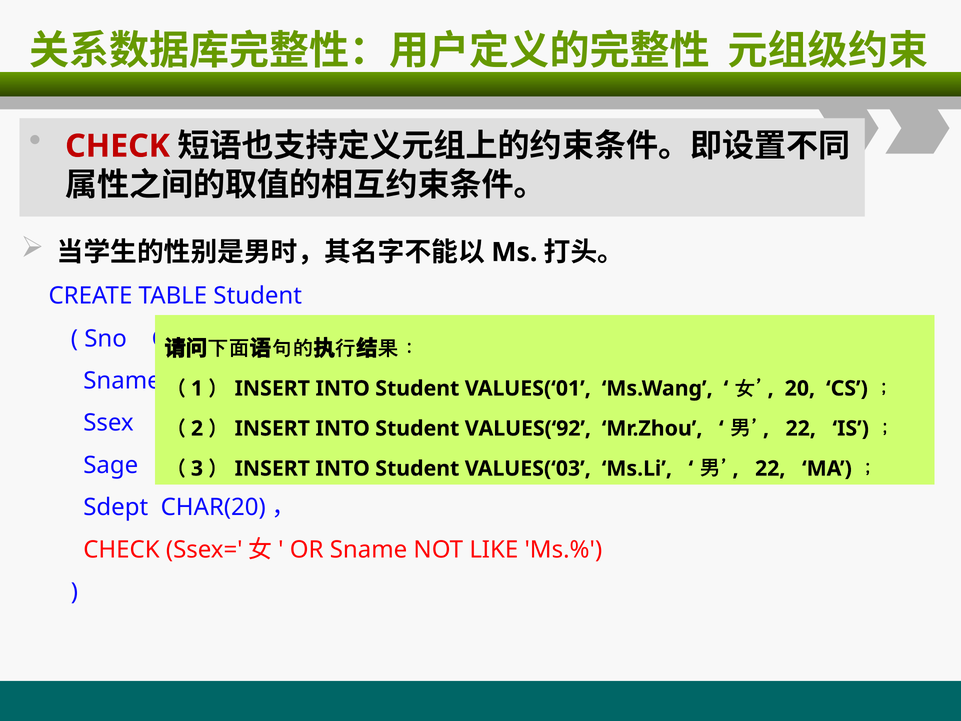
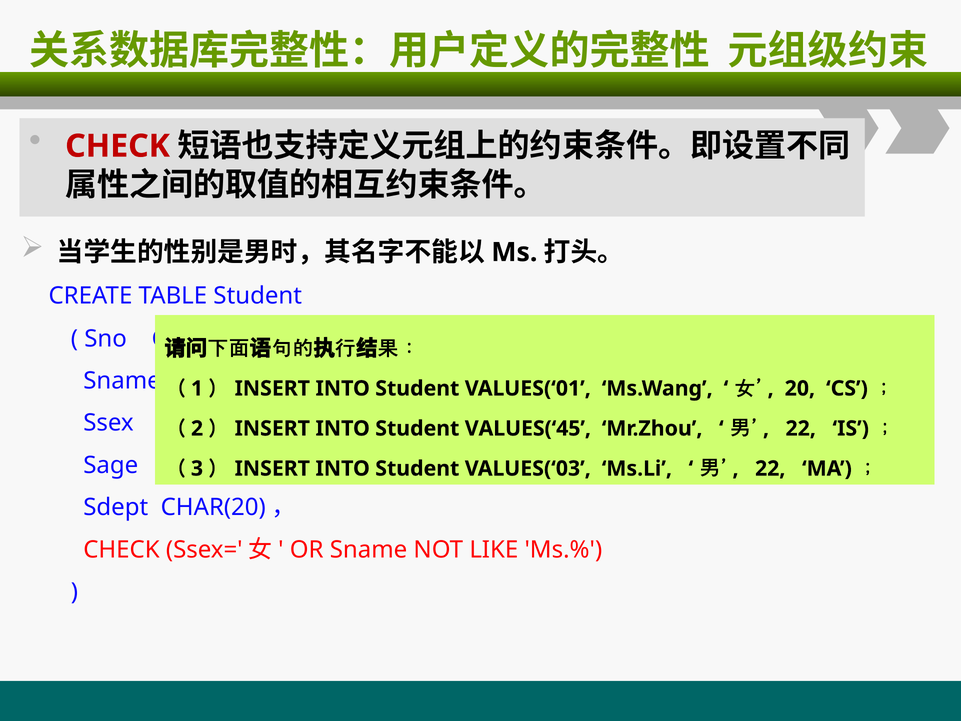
VALUES(‘92: VALUES(‘92 -> VALUES(‘45
